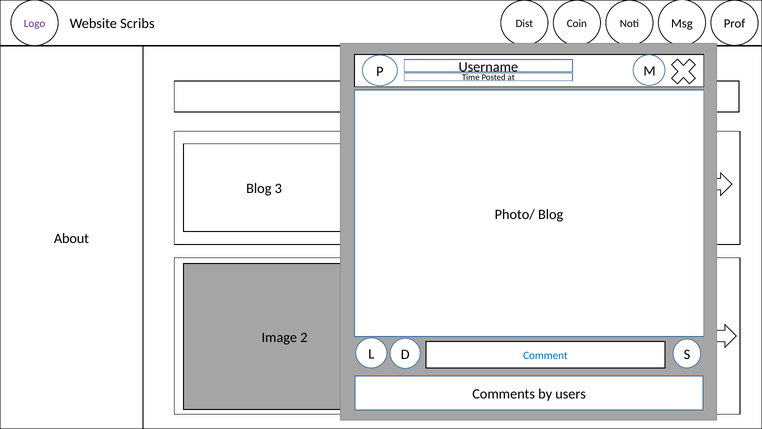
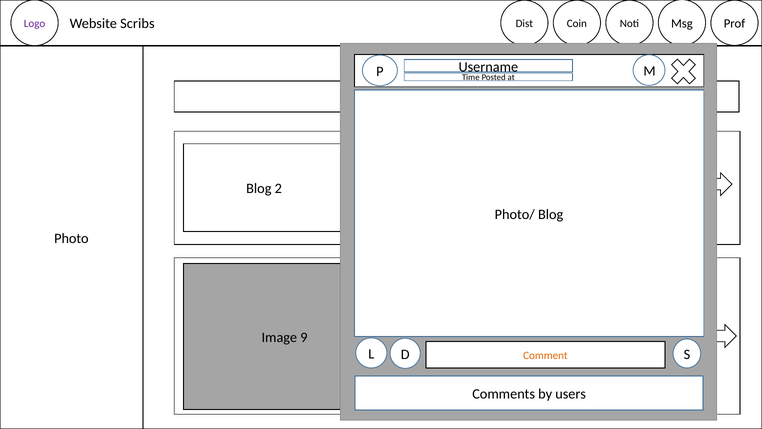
3 at (278, 189): 3 -> 2
About: About -> Photo
2 at (304, 337): 2 -> 9
Comment colour: blue -> orange
